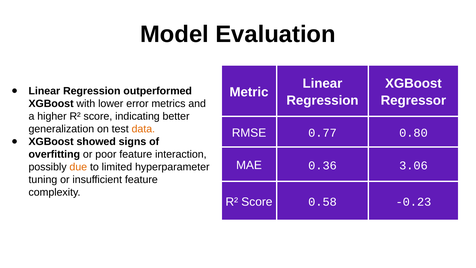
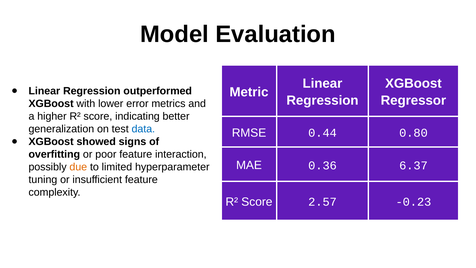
data colour: orange -> blue
0.77: 0.77 -> 0.44
3.06: 3.06 -> 6.37
0.58: 0.58 -> 2.57
